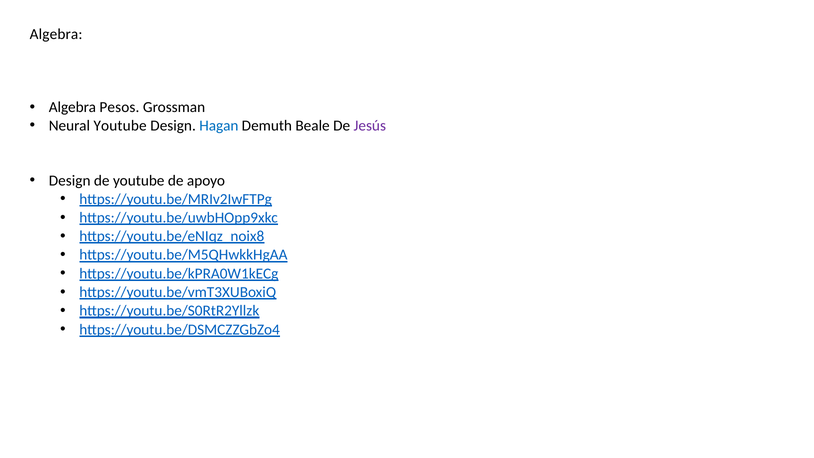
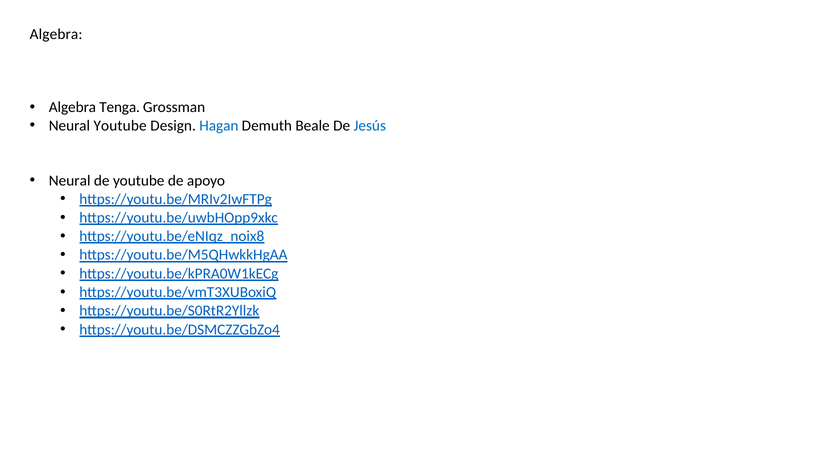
Pesos: Pesos -> Tenga
Jesús colour: purple -> blue
Design at (70, 181): Design -> Neural
